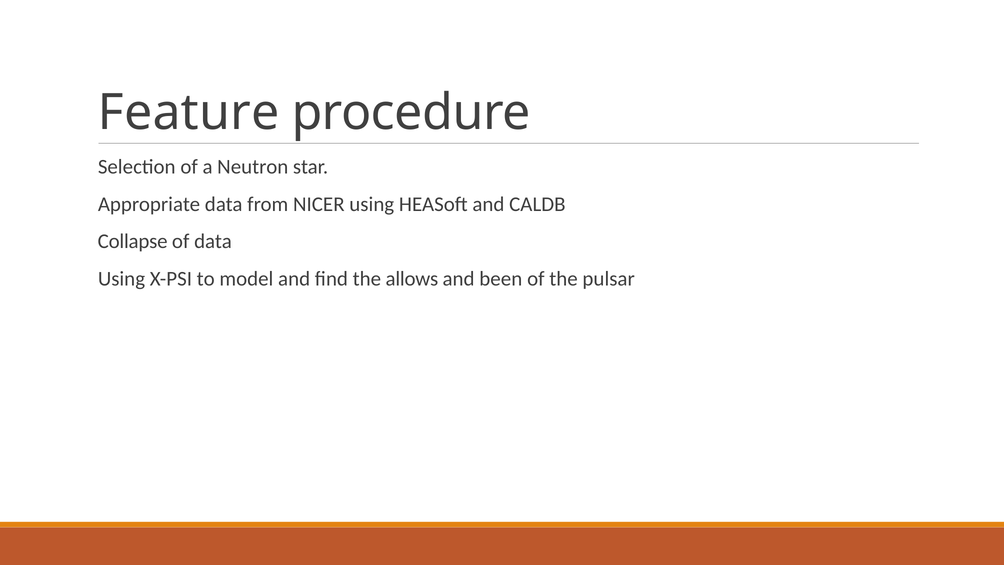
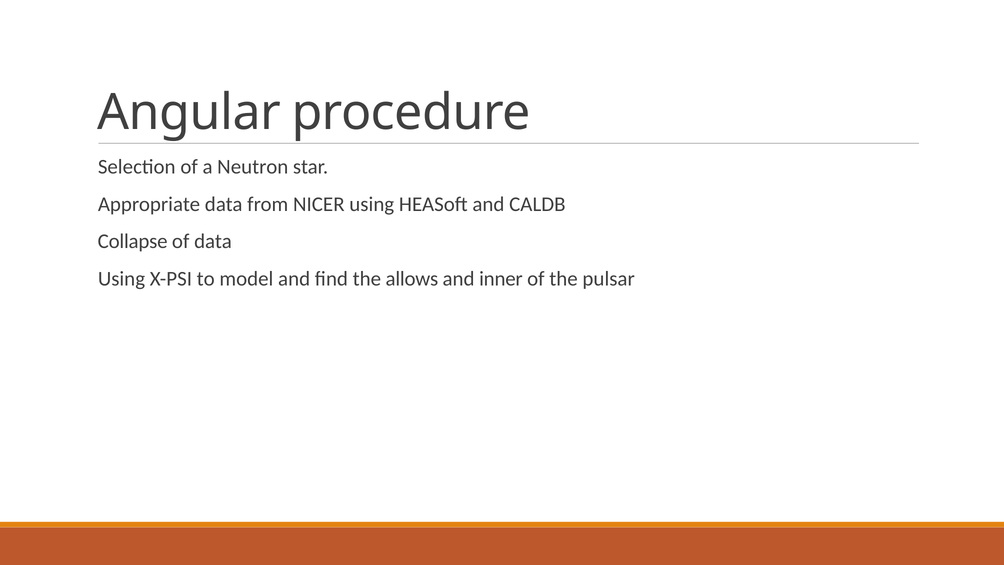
Feature: Feature -> Angular
been: been -> inner
